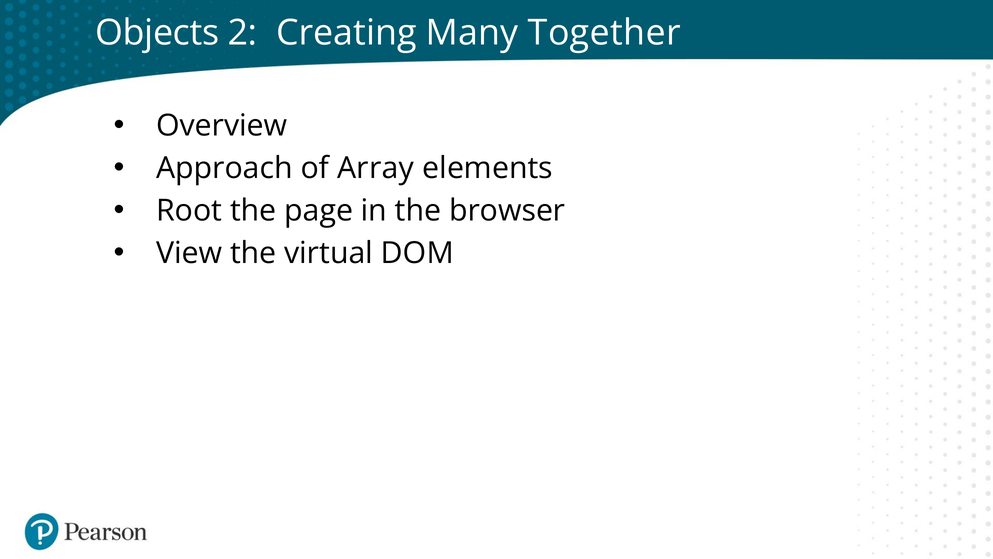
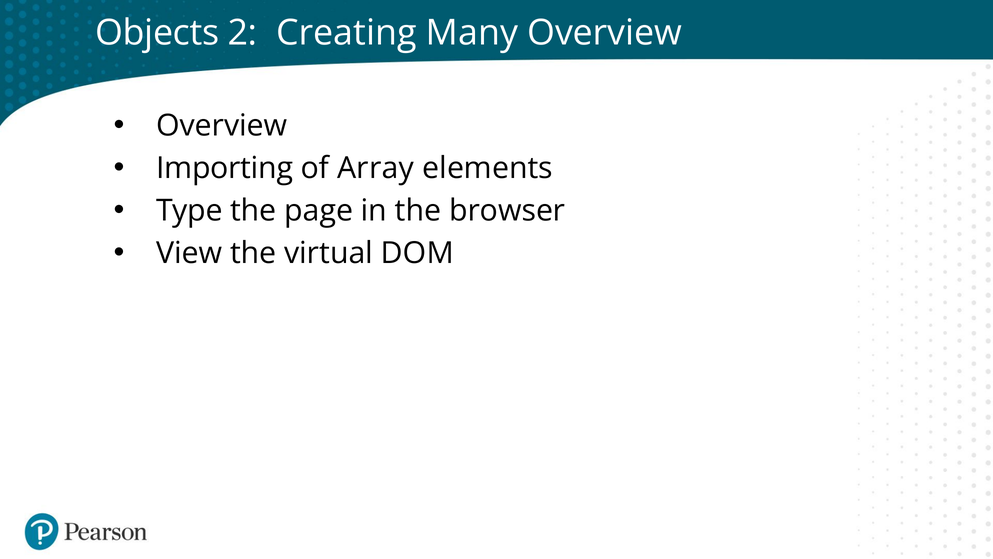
Many Together: Together -> Overview
Approach: Approach -> Importing
Root: Root -> Type
